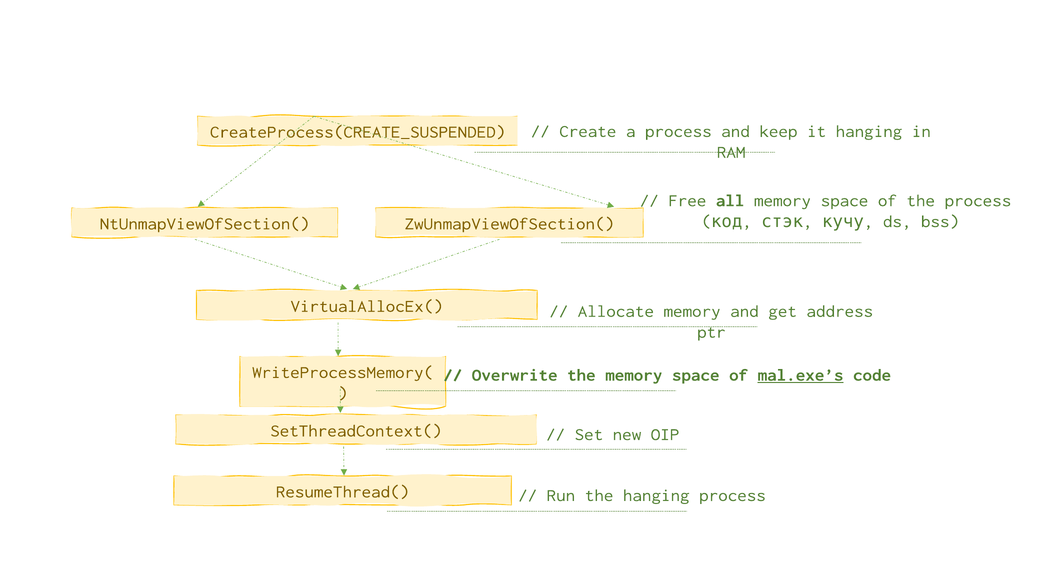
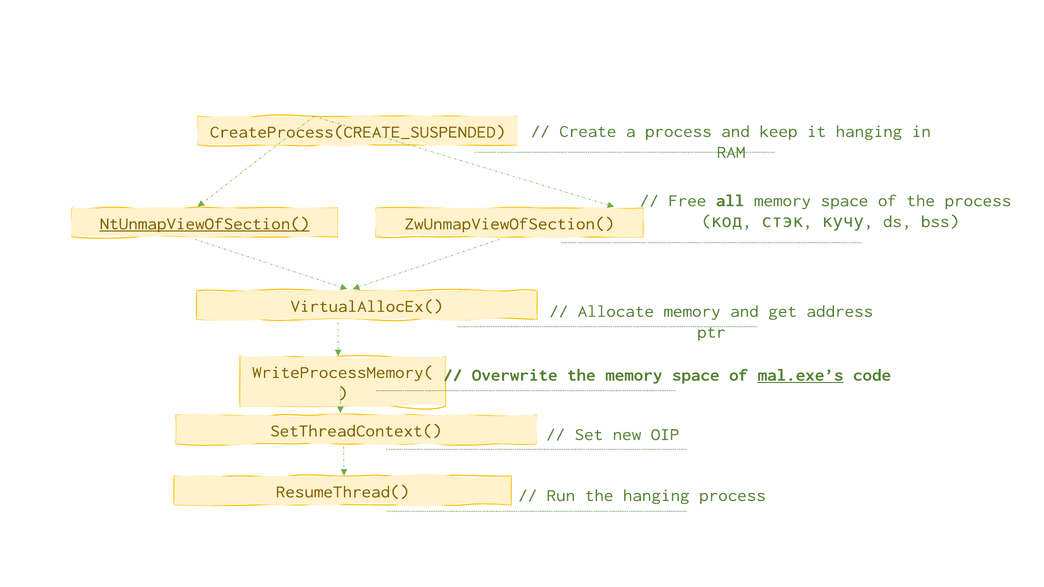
NtUnmapViewOfSection( underline: none -> present
